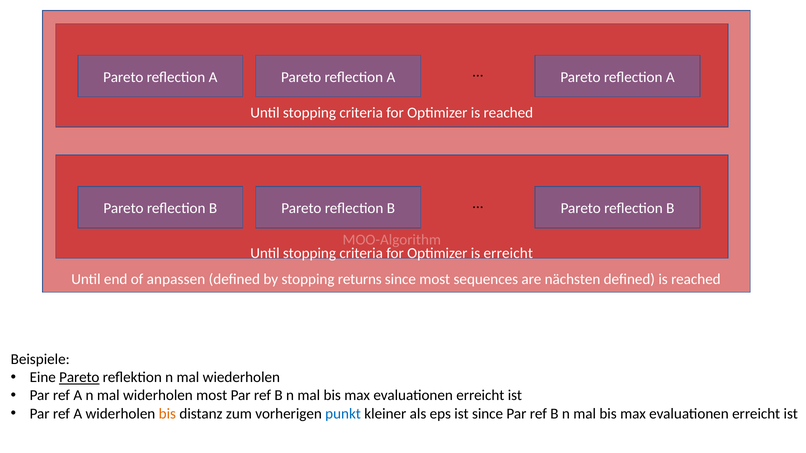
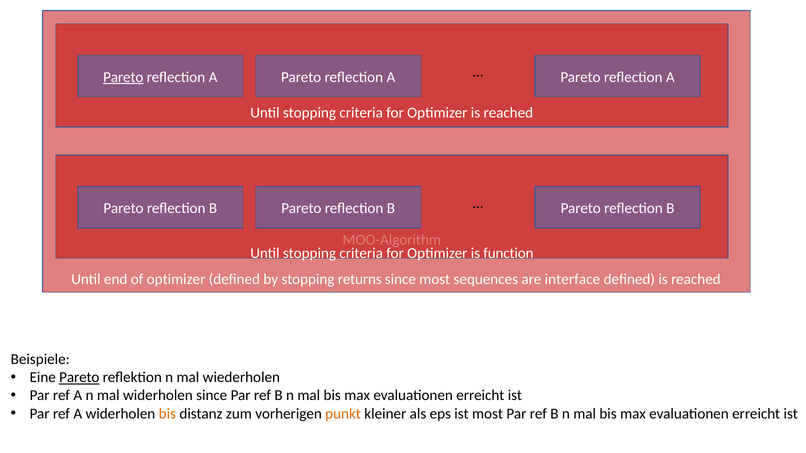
Pareto at (123, 77) underline: none -> present
is erreicht: erreicht -> function
of anpassen: anpassen -> optimizer
nächsten: nächsten -> interface
widerholen most: most -> since
punkt colour: blue -> orange
ist since: since -> most
